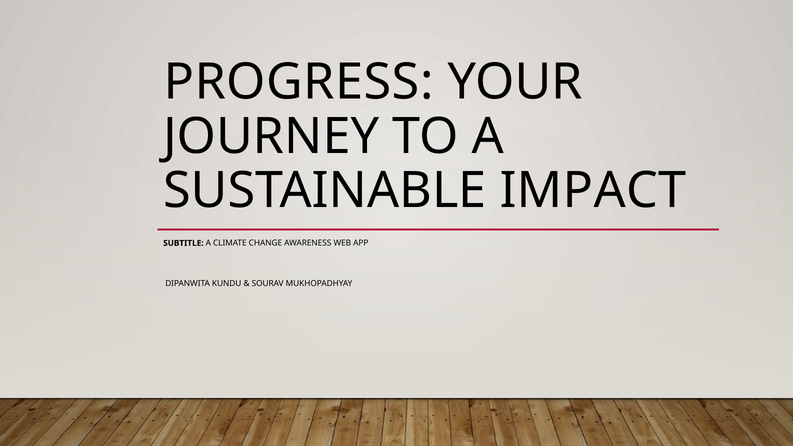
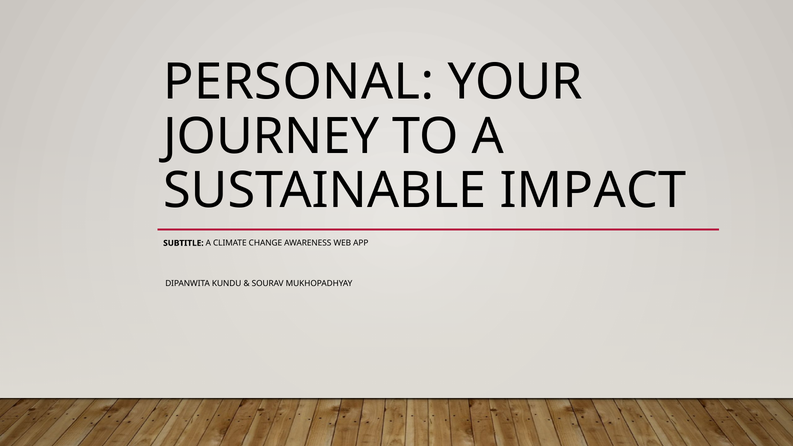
PROGRESS: PROGRESS -> PERSONAL
